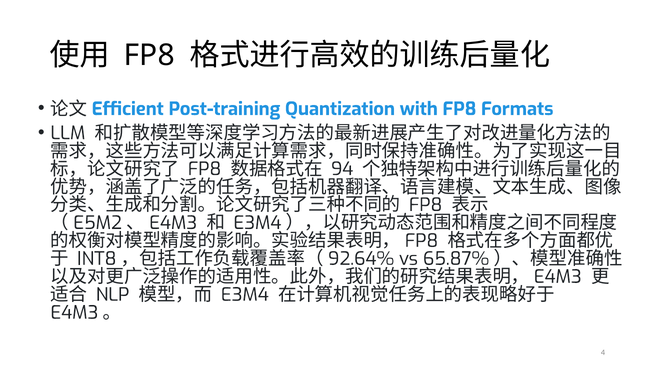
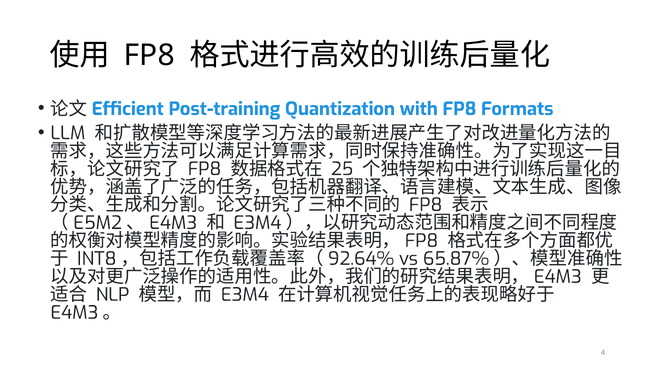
94: 94 -> 25
